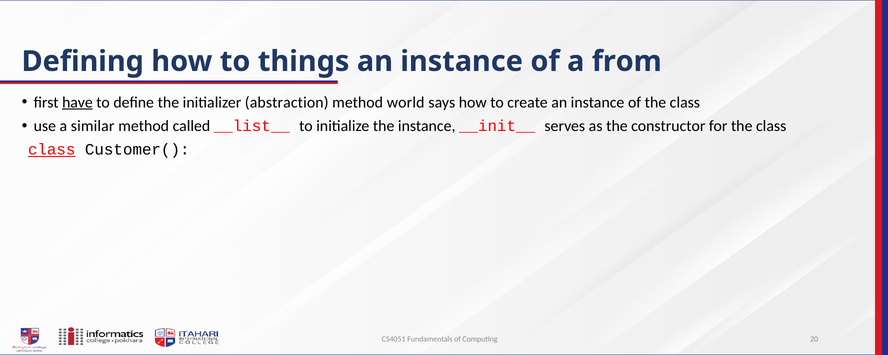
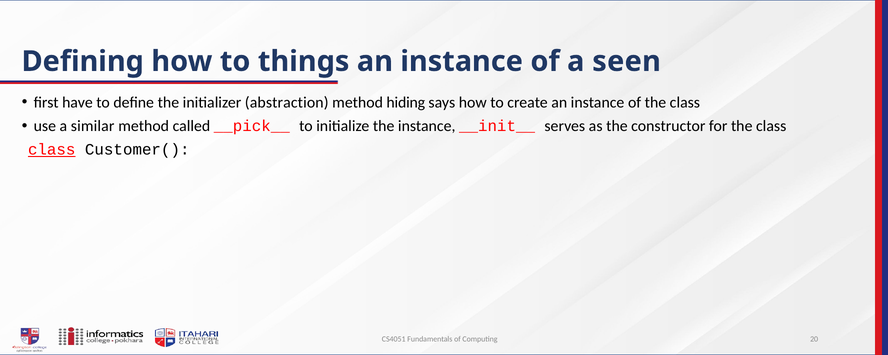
from: from -> seen
have underline: present -> none
world: world -> hiding
__list__: __list__ -> __pick__
